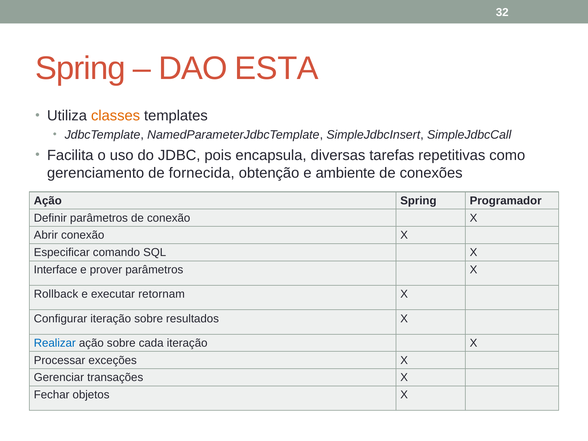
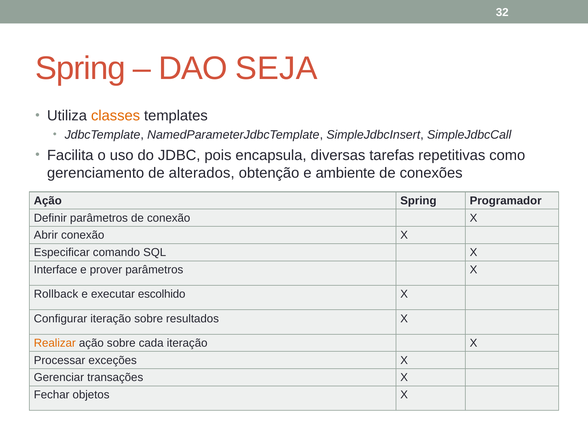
ESTA: ESTA -> SEJA
fornecida: fornecida -> alterados
retornam: retornam -> escolhido
Realizar colour: blue -> orange
